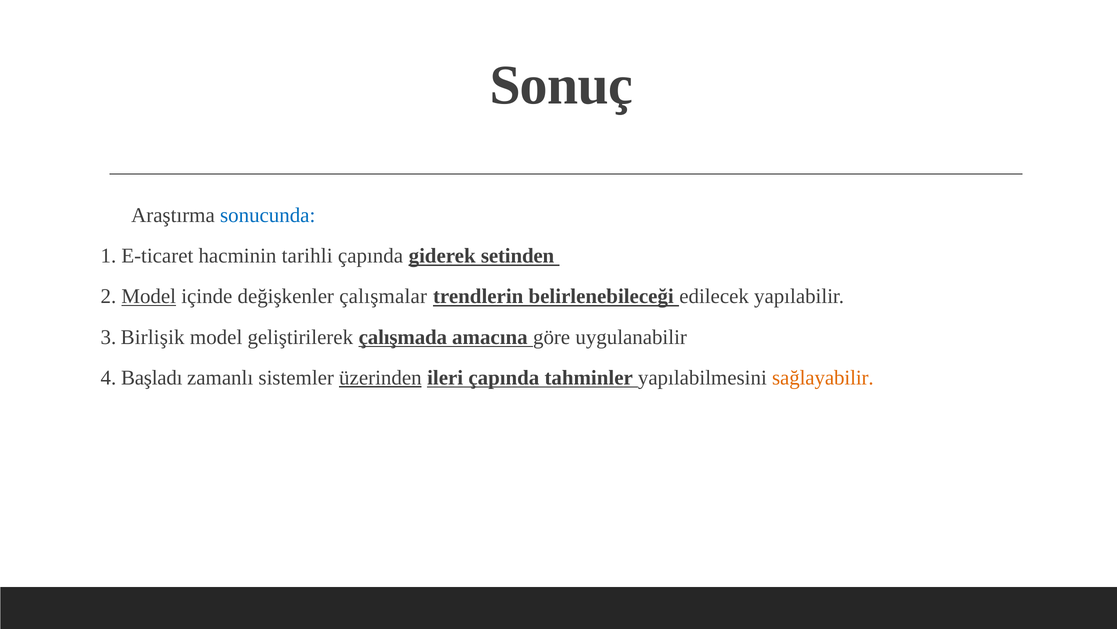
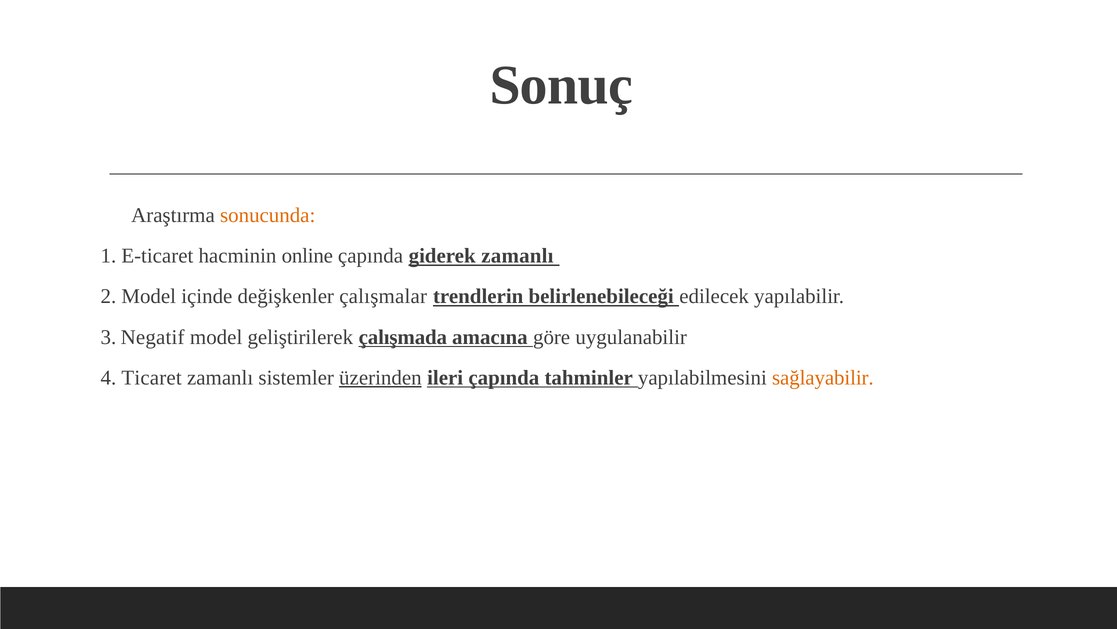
sonucunda colour: blue -> orange
tarihli: tarihli -> online
giderek setinden: setinden -> zamanlı
Model at (149, 296) underline: present -> none
Birlişik: Birlişik -> Negatif
Başladı: Başladı -> Ticaret
